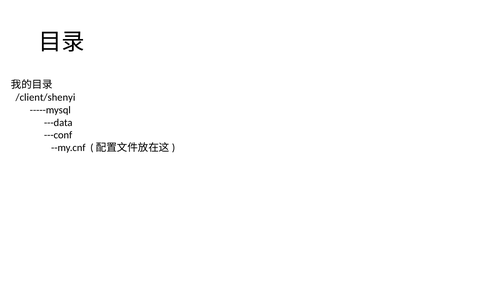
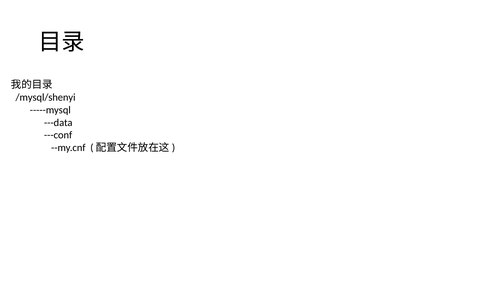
/client/shenyi: /client/shenyi -> /mysql/shenyi
